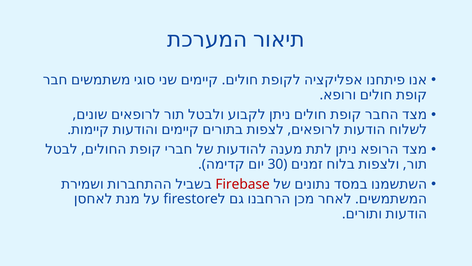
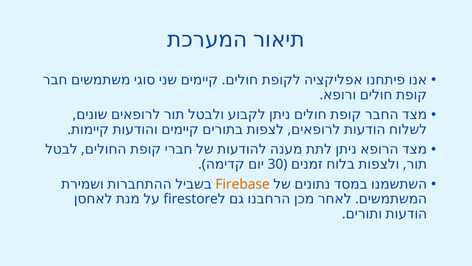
Firebase colour: red -> orange
